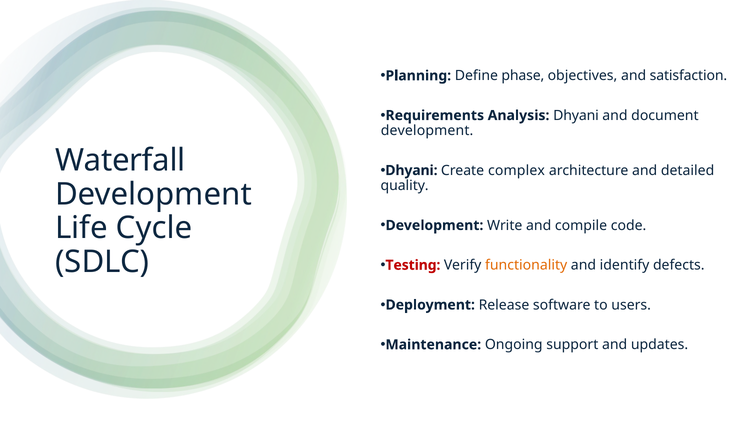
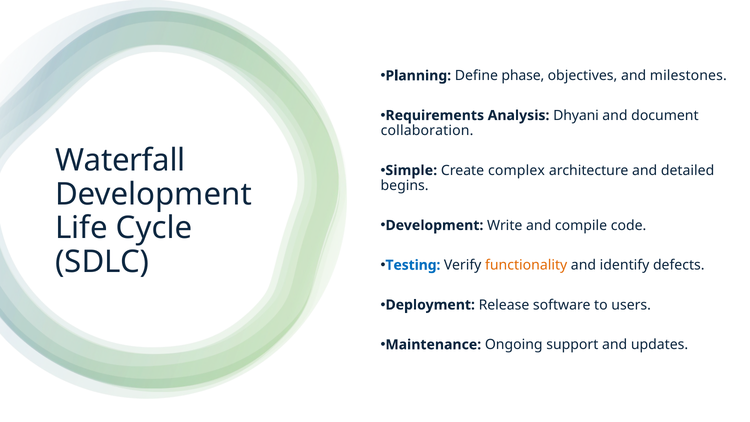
satisfaction: satisfaction -> milestones
development at (427, 131): development -> collaboration
Dhyani at (411, 170): Dhyani -> Simple
quality: quality -> begins
Testing colour: red -> blue
